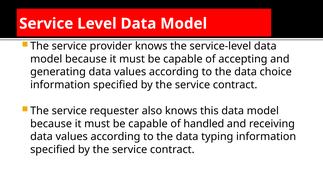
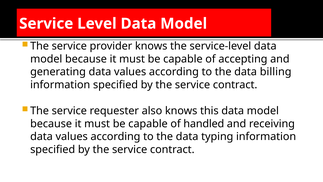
choice: choice -> billing
